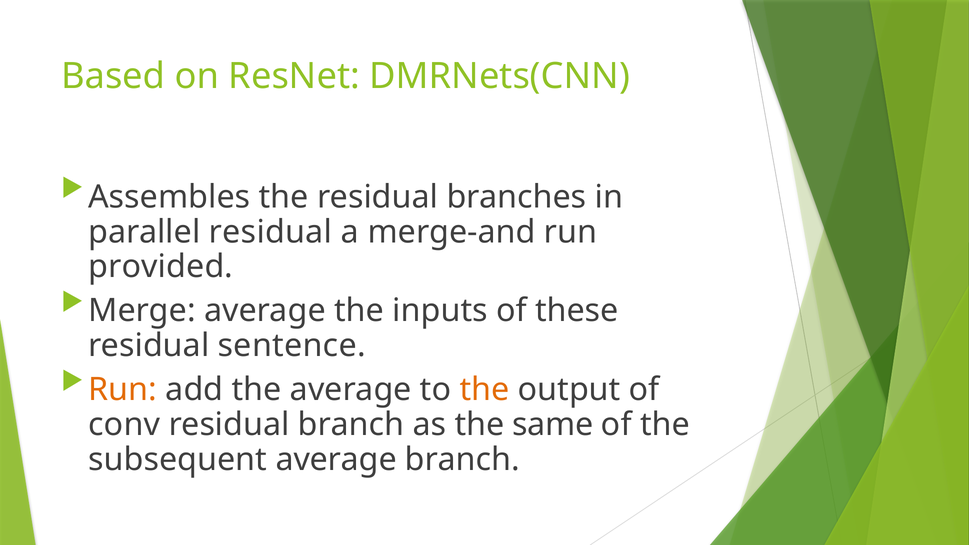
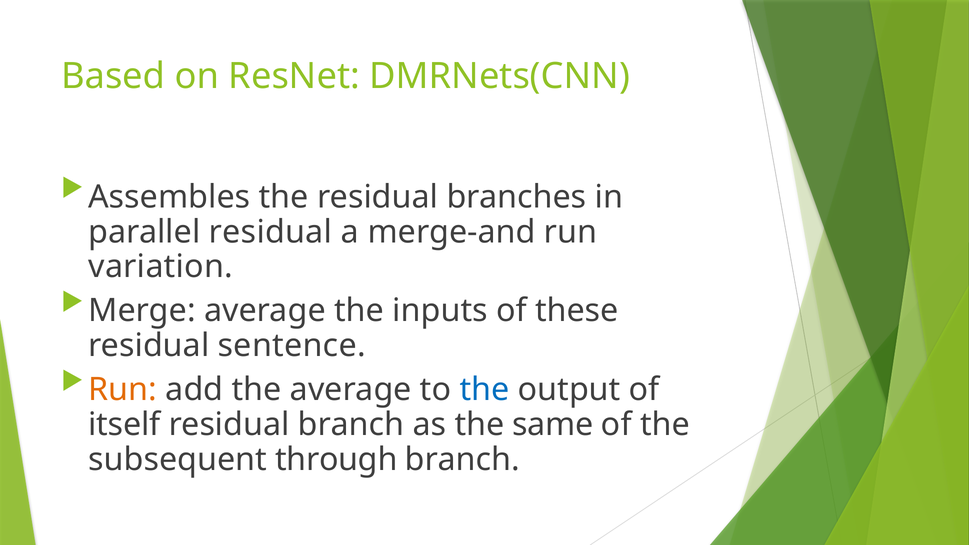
provided: provided -> variation
the at (485, 390) colour: orange -> blue
conv: conv -> itself
subsequent average: average -> through
